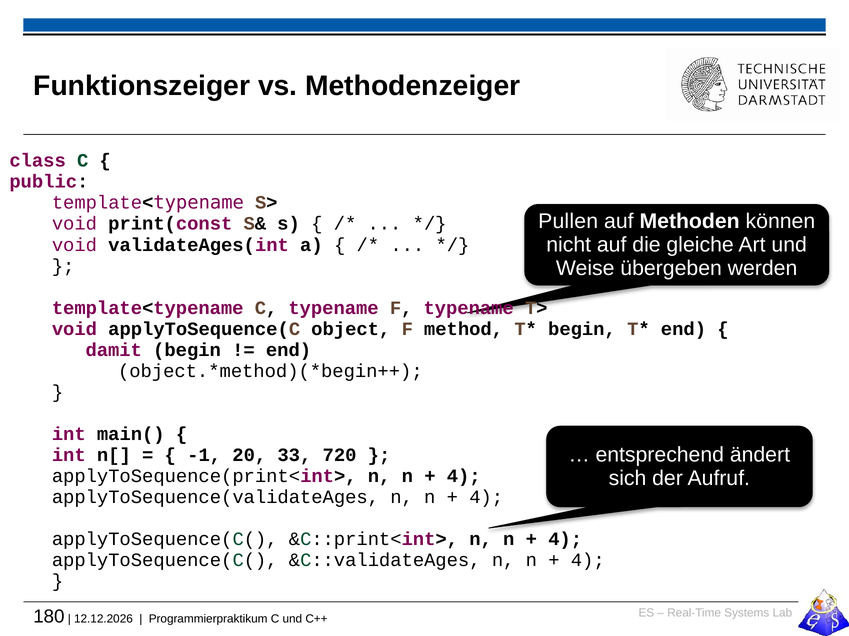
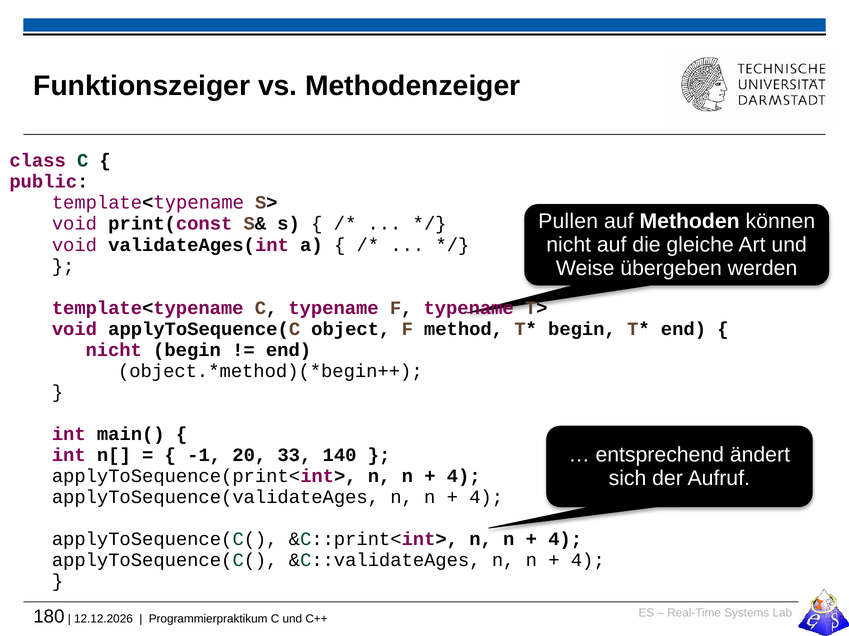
damit at (114, 350): damit -> nicht
720: 720 -> 140
